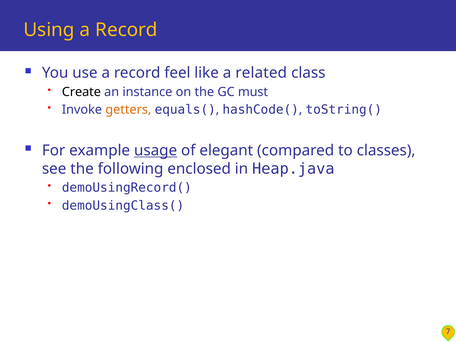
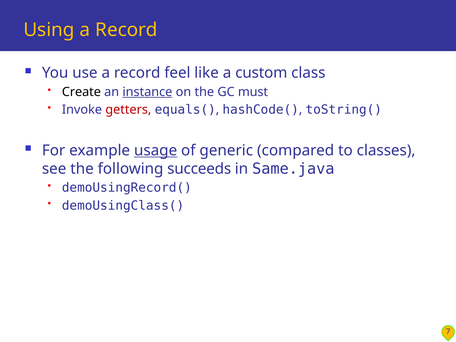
related: related -> custom
instance underline: none -> present
getters colour: orange -> red
elegant: elegant -> generic
enclosed: enclosed -> succeeds
Heap.java: Heap.java -> Same.java
